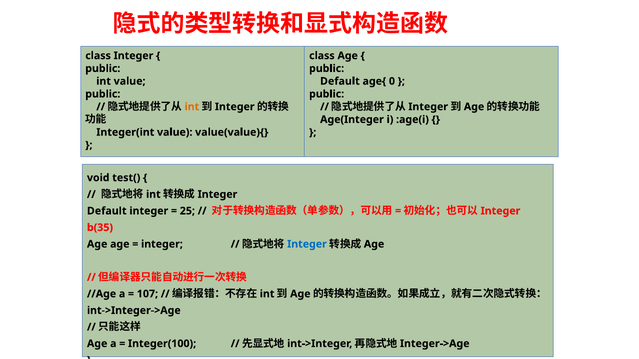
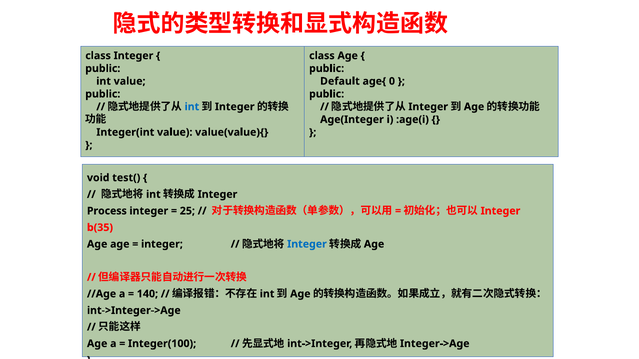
int at (192, 107) colour: orange -> blue
Default at (107, 211): Default -> Process
107: 107 -> 140
